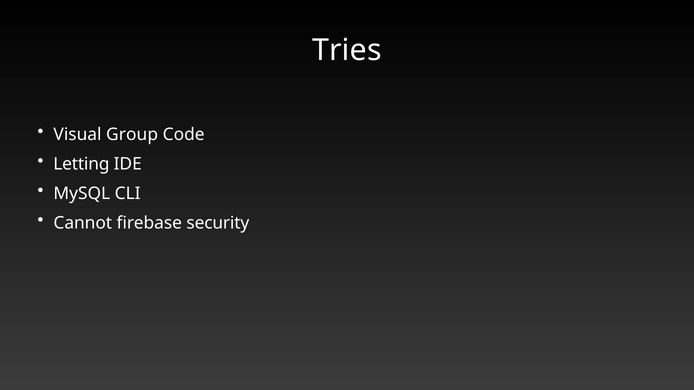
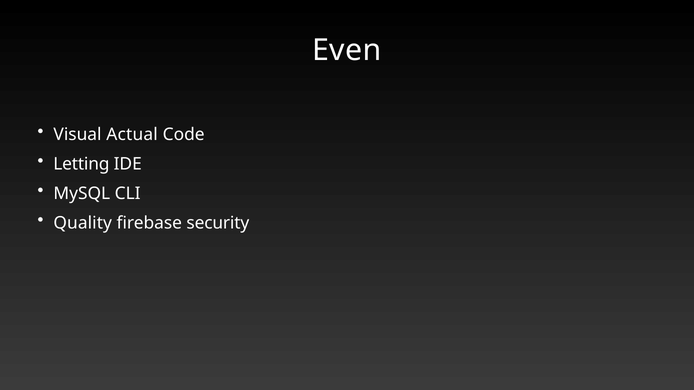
Tries: Tries -> Even
Group: Group -> Actual
Cannot: Cannot -> Quality
